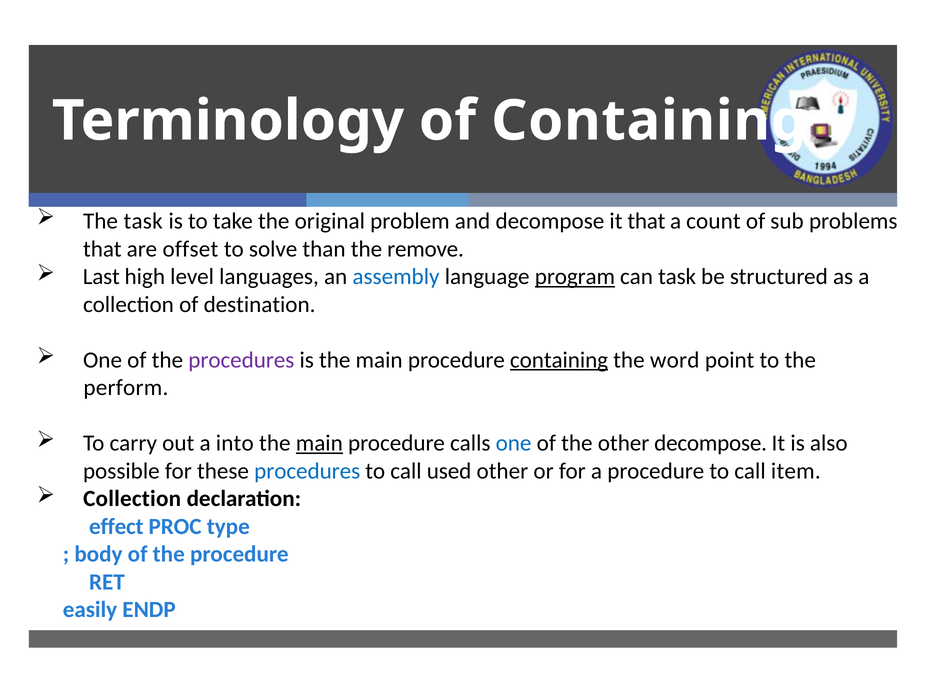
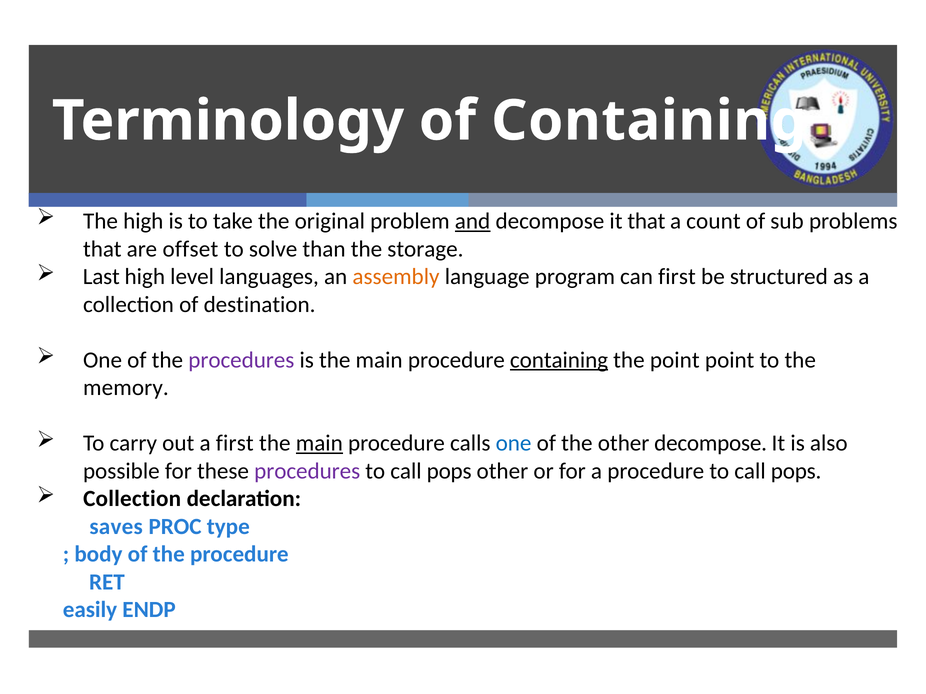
The task: task -> high
and underline: none -> present
remove: remove -> storage
assembly colour: blue -> orange
program underline: present -> none
can task: task -> first
the word: word -> point
perform: perform -> memory
a into: into -> first
procedures at (307, 471) colour: blue -> purple
used at (449, 471): used -> pops
procedure to call item: item -> pops
effect: effect -> saves
